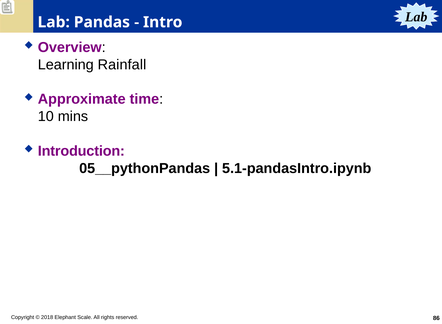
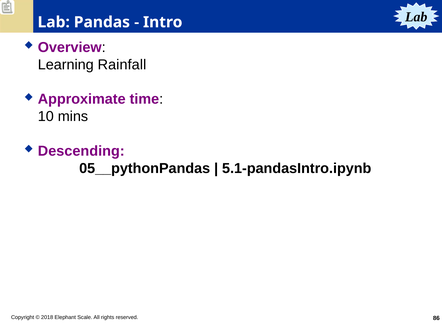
Introduction: Introduction -> Descending
